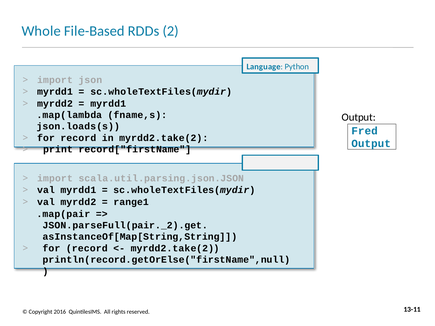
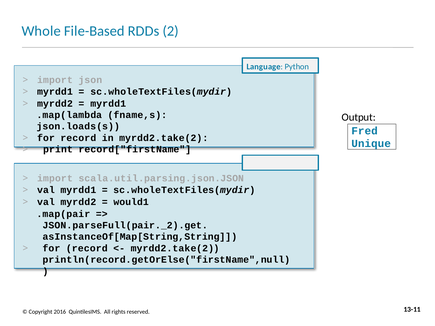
Output at (371, 144): Output -> Unique
range1: range1 -> would1
